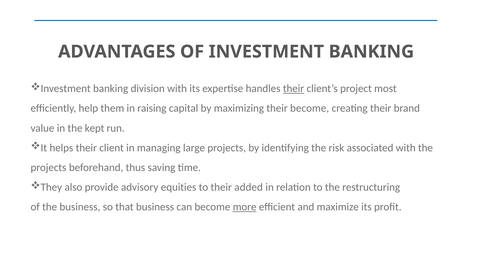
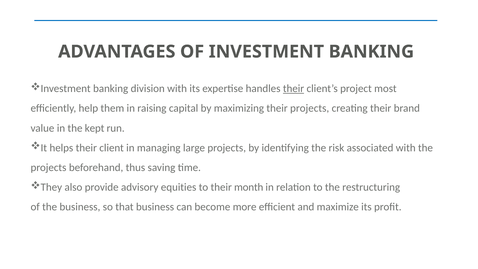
their become: become -> projects
added: added -> month
more underline: present -> none
